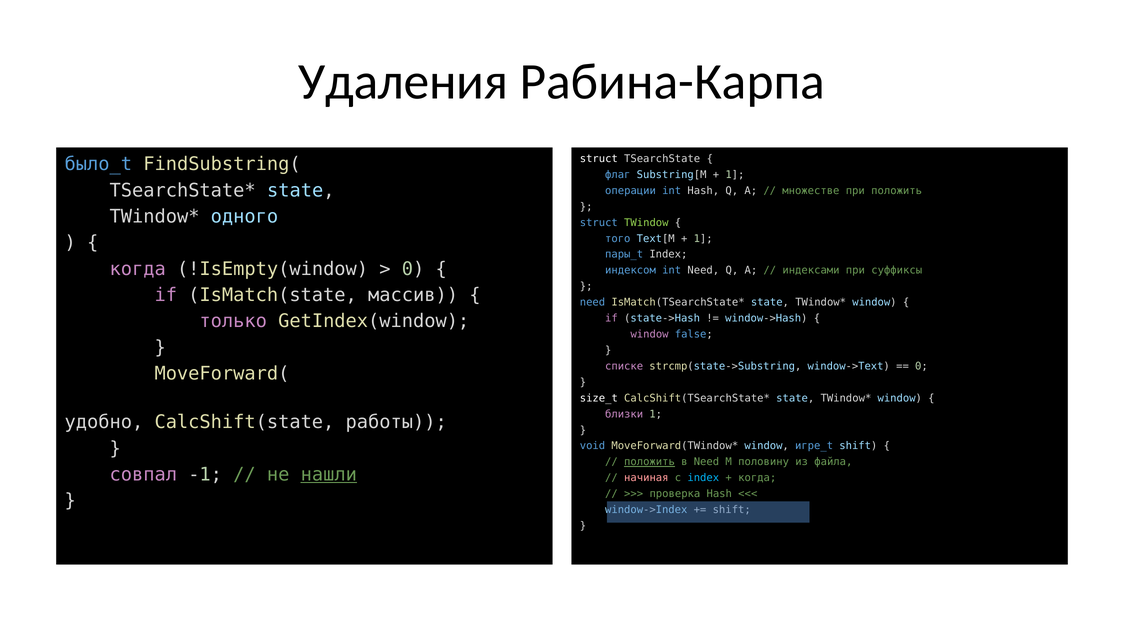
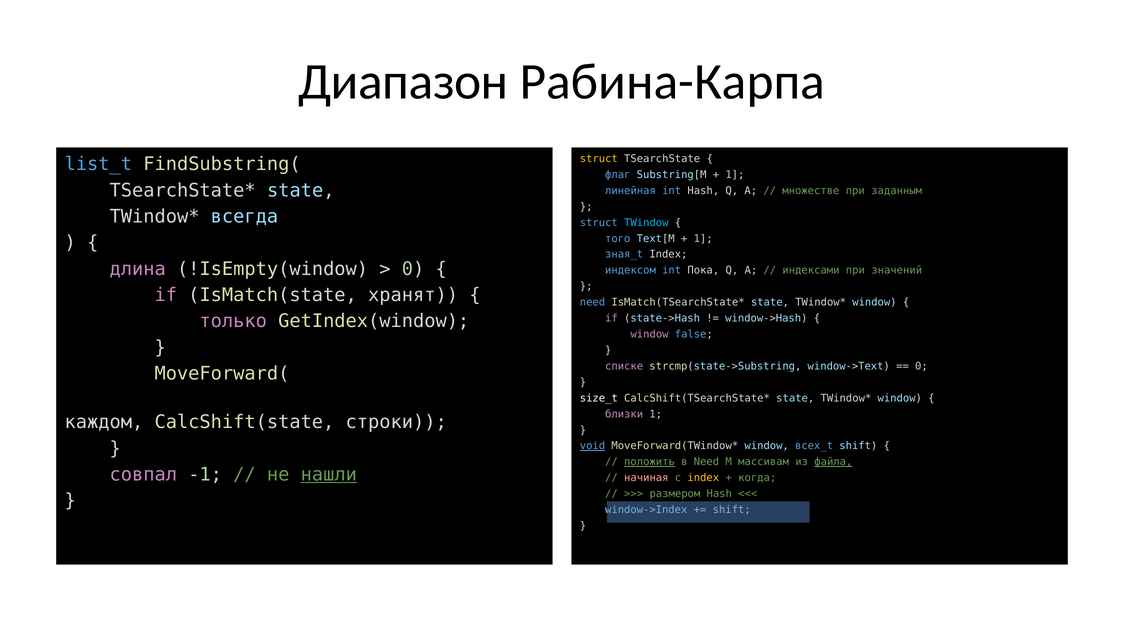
Удаления: Удаления -> Диапазон
struct at (599, 159) colour: white -> yellow
было_t: было_t -> list_t
операции: операции -> линейная
при положить: положить -> заданным
одного: одного -> всегда
TWindow colour: light green -> light blue
пары_t: пары_t -> зная_t
когда at (138, 269): когда -> длина
int Need: Need -> Пока
суффиксы: суффиксы -> значений
массив: массив -> хранят
удобно: удобно -> каждом
работы: работы -> строки
void underline: none -> present
игре_t: игре_t -> всех_t
половину: половину -> массивам
файла underline: none -> present
index at (703, 478) colour: light blue -> yellow
проверка: проверка -> размером
